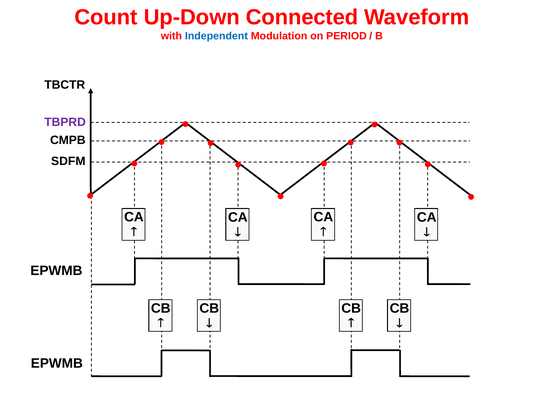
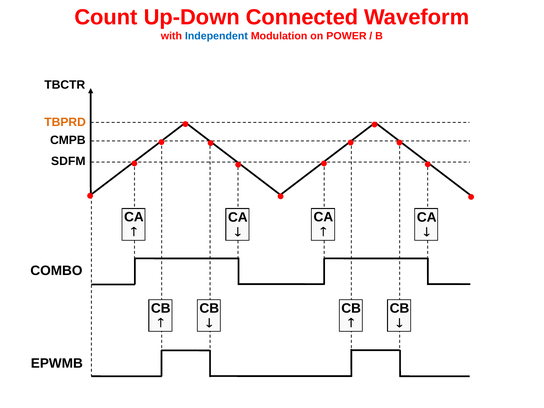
PERIOD: PERIOD -> POWER
TBPRD colour: purple -> orange
EPWMB at (56, 271): EPWMB -> COMBO
